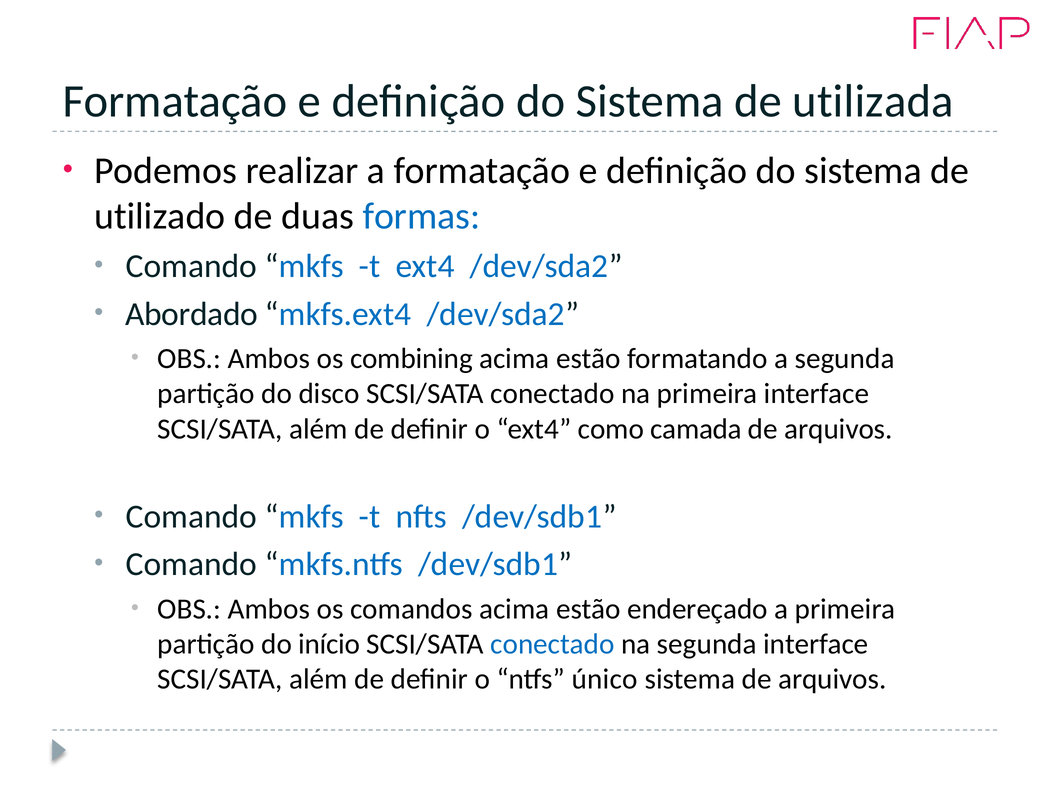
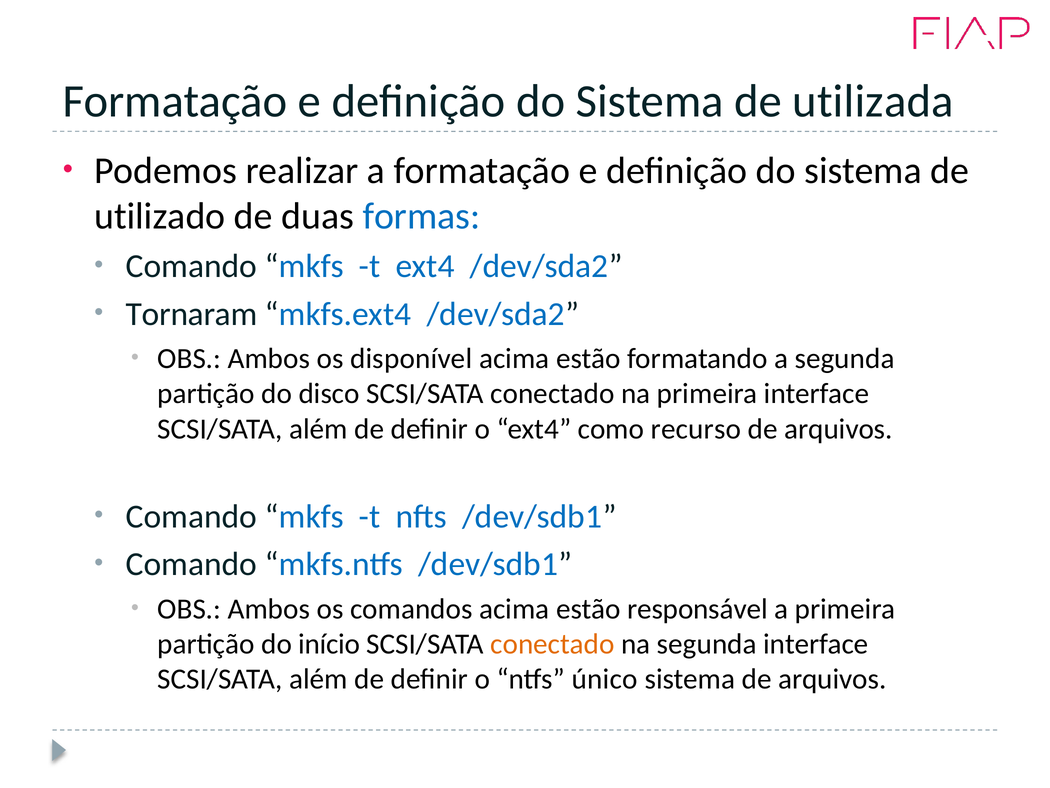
Abordado: Abordado -> Tornaram
combining: combining -> disponível
camada: camada -> recurso
endereçado: endereçado -> responsável
conectado at (552, 644) colour: blue -> orange
